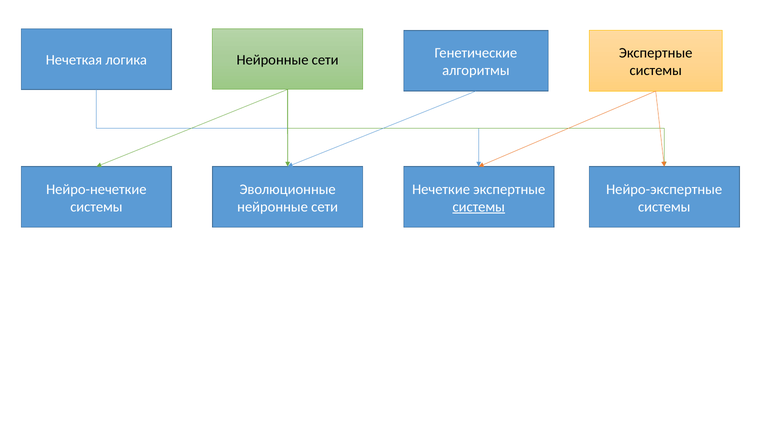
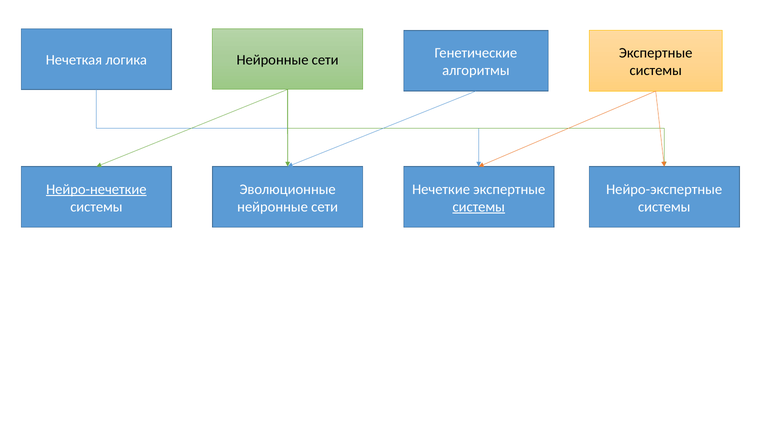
Нейро-нечеткие underline: none -> present
